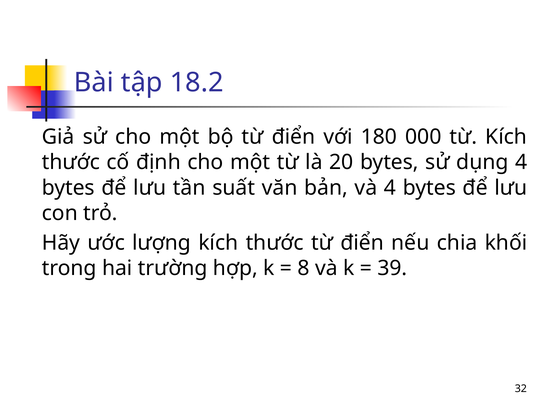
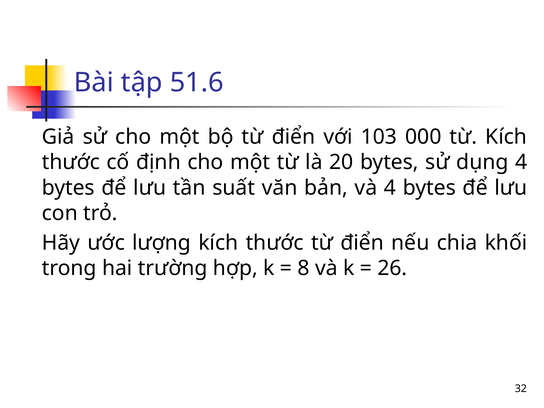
18.2: 18.2 -> 51.6
180: 180 -> 103
39: 39 -> 26
